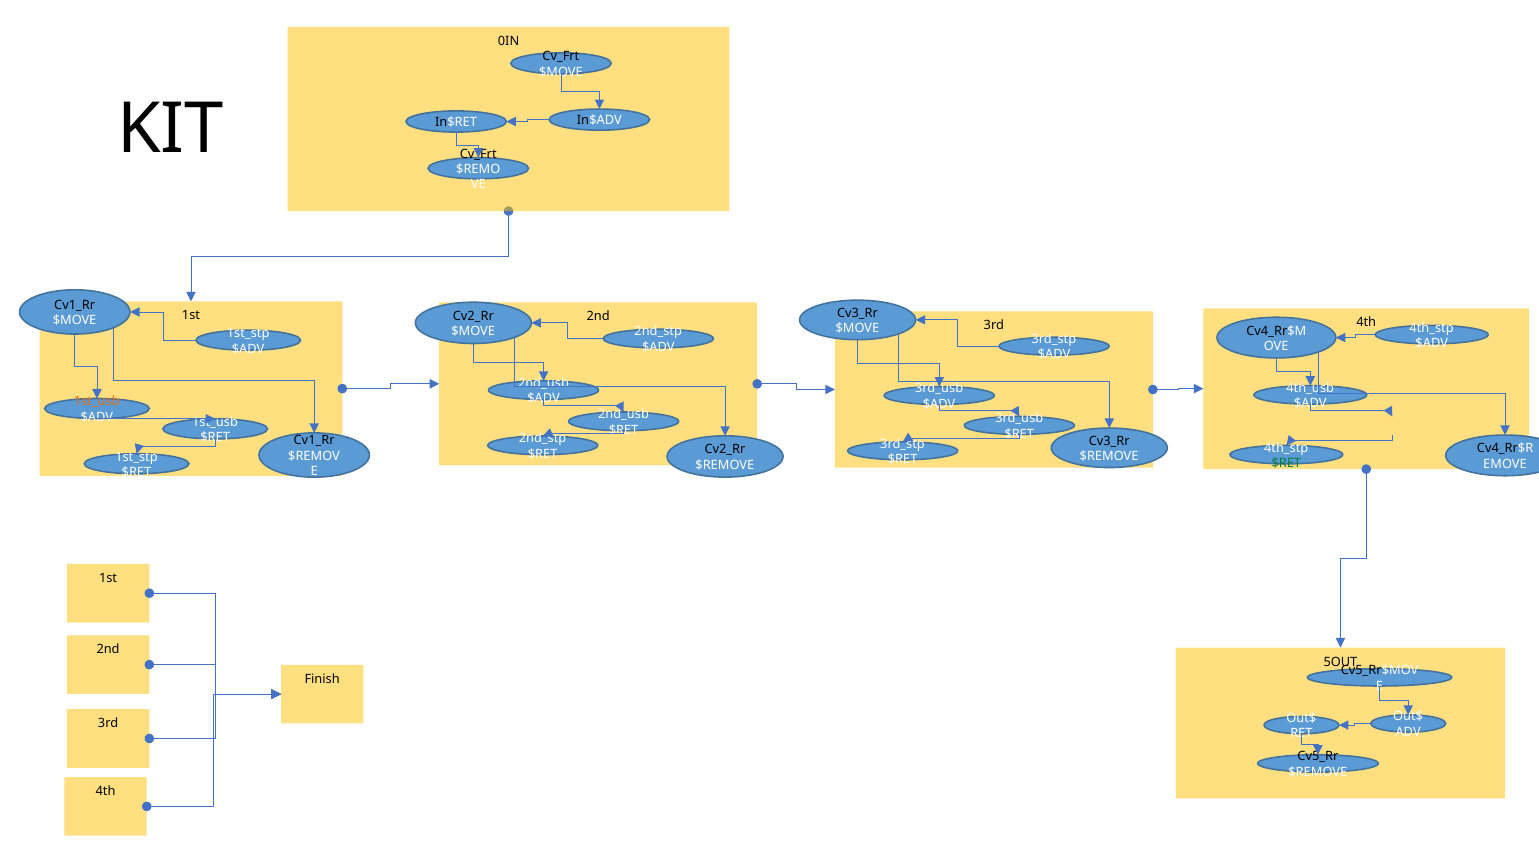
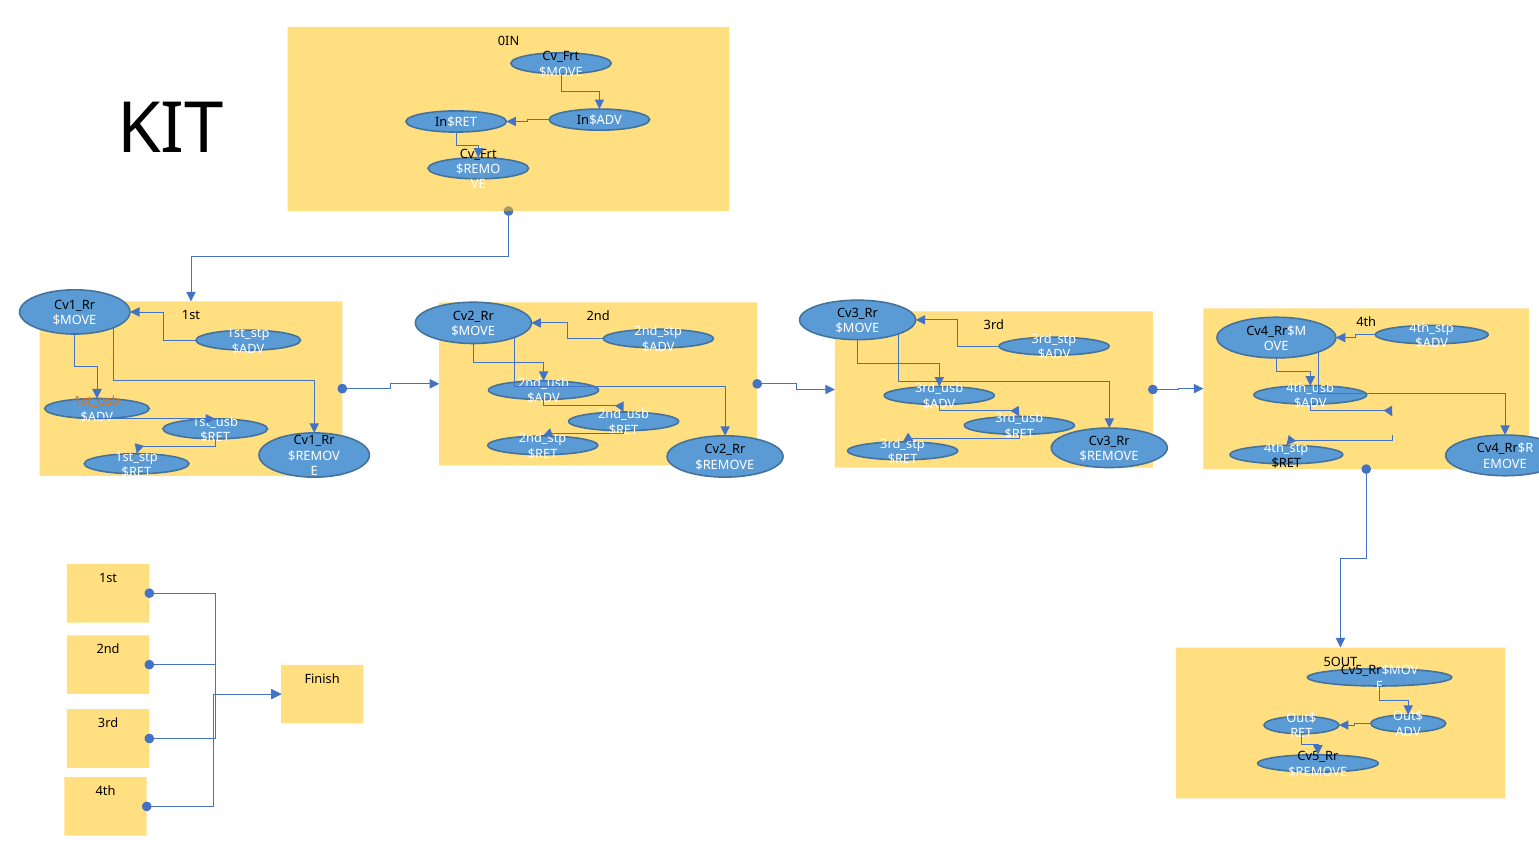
$RET at (1286, 463) colour: green -> black
